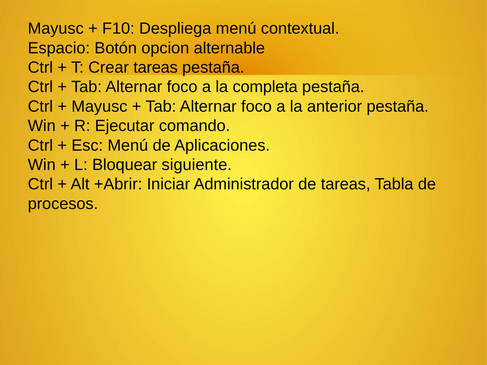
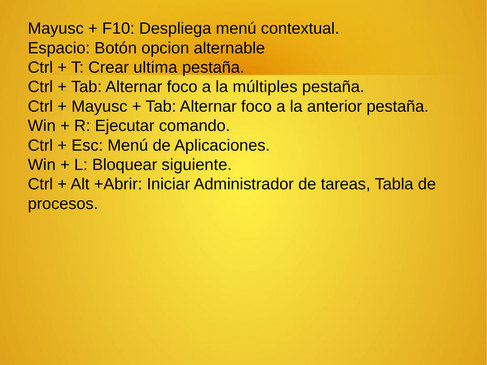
Crear tareas: tareas -> ultima
completa: completa -> múltiples
